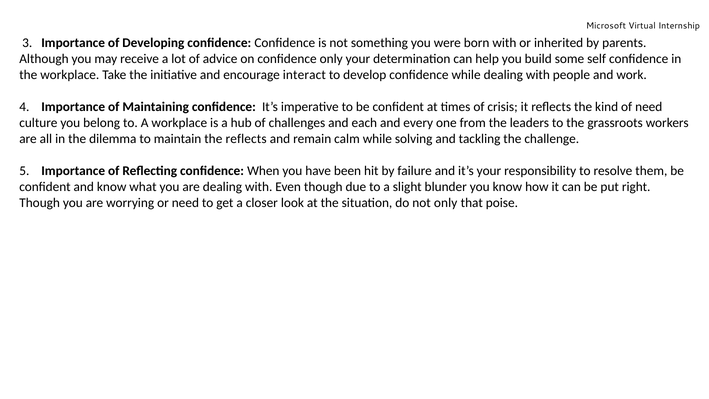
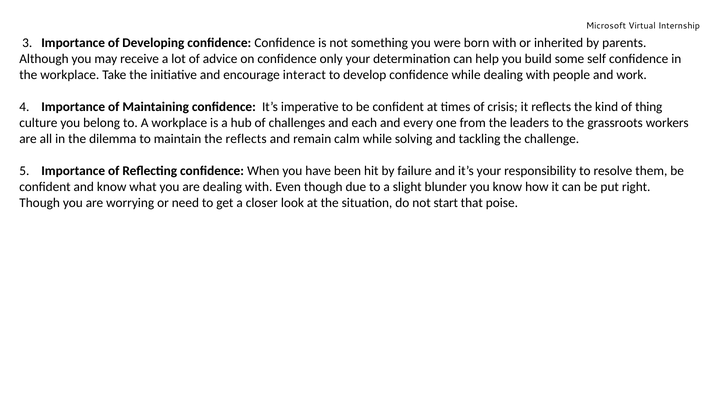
of need: need -> thing
not only: only -> start
